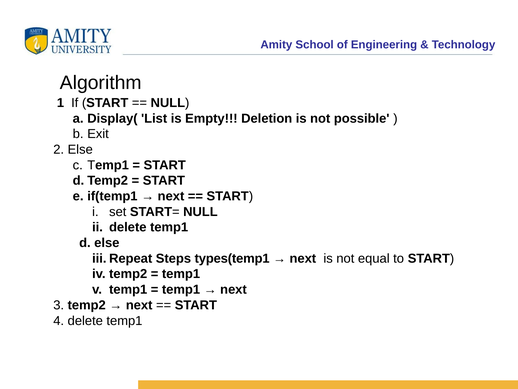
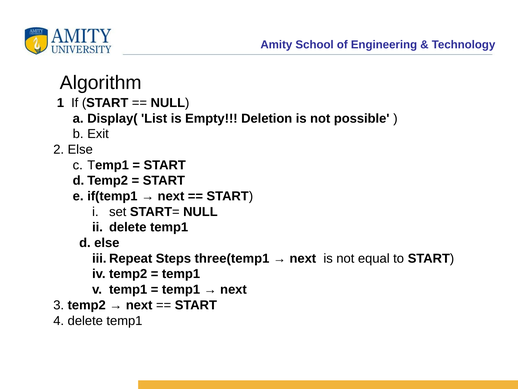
types(temp1: types(temp1 -> three(temp1
